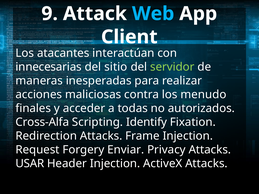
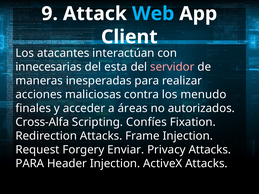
sitio: sitio -> esta
servidor colour: light green -> pink
todas: todas -> áreas
Identify: Identify -> Confíes
USAR at (30, 164): USAR -> PARA
